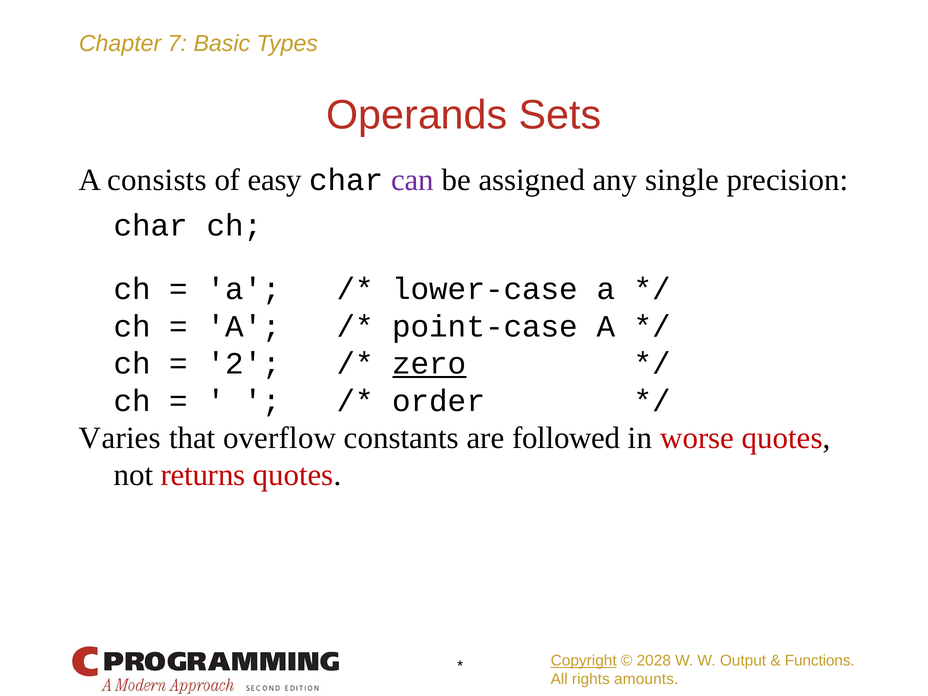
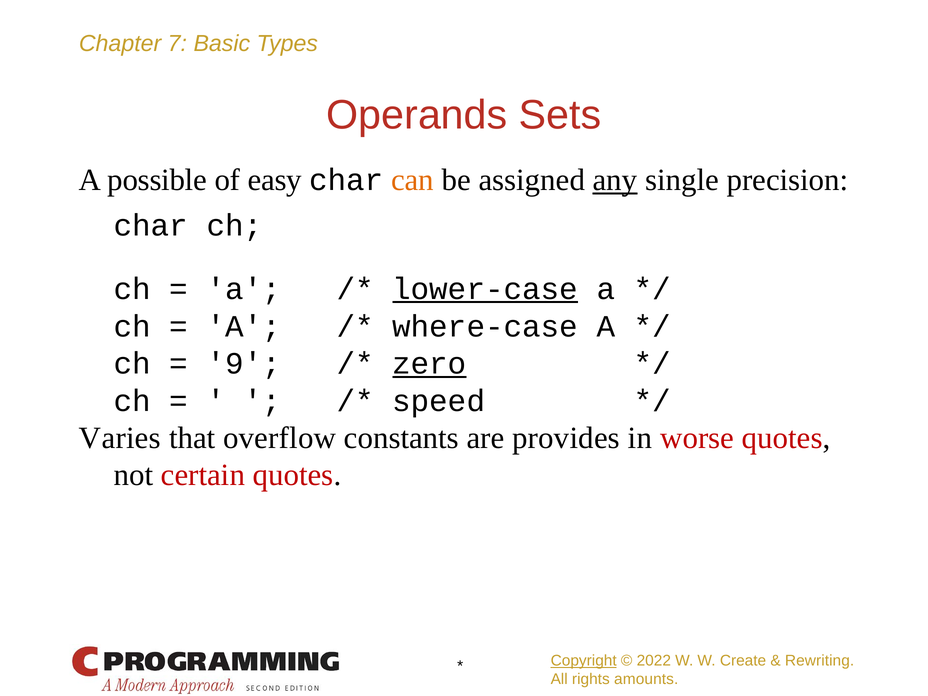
consists: consists -> possible
can colour: purple -> orange
any underline: none -> present
lower-case underline: none -> present
point-case: point-case -> where-case
2: 2 -> 9
order: order -> speed
followed: followed -> provides
returns: returns -> certain
2028: 2028 -> 2022
Output: Output -> Create
Functions: Functions -> Rewriting
